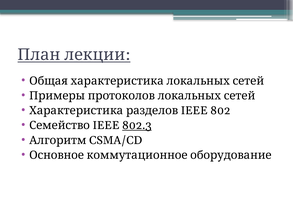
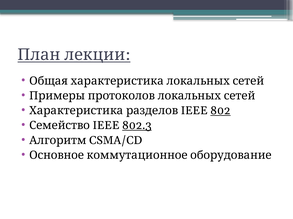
802 underline: none -> present
